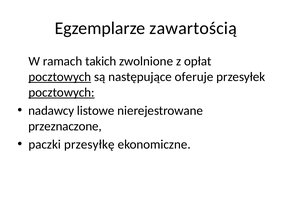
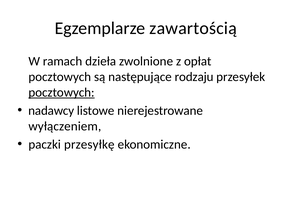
takich: takich -> dzieła
pocztowych at (60, 77) underline: present -> none
oferuje: oferuje -> rodzaju
przeznaczone: przeznaczone -> wyłączeniem
